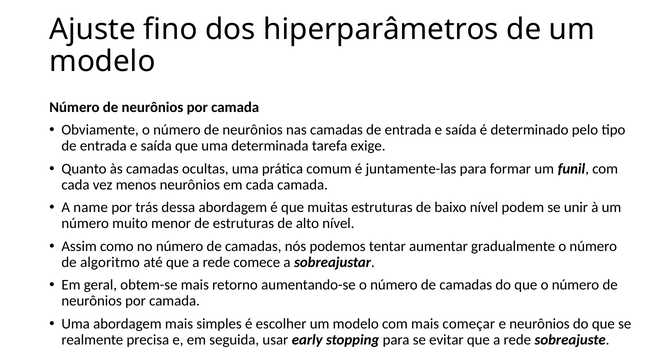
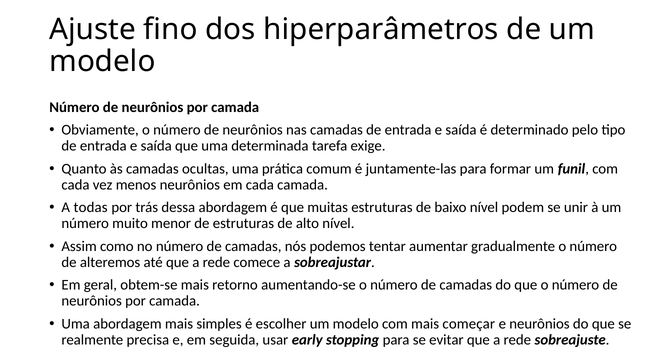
name: name -> todas
algoritmo: algoritmo -> alteremos
